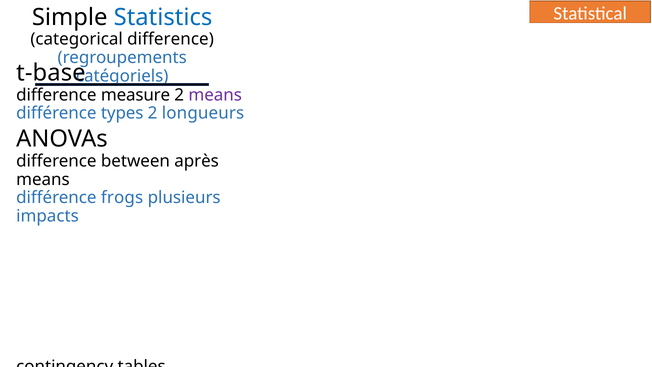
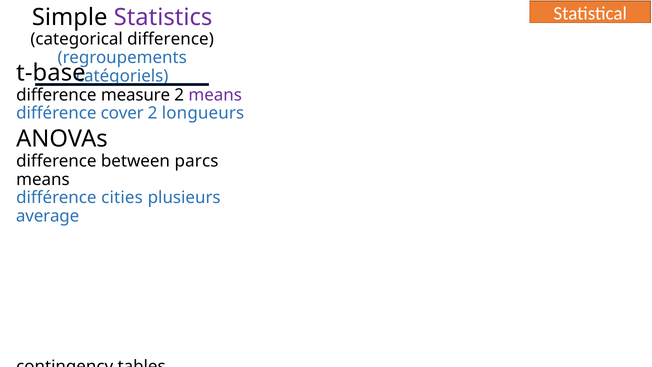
Statistics colour: blue -> purple
types: types -> cover
après: après -> parcs
frogs: frogs -> cities
impacts: impacts -> average
